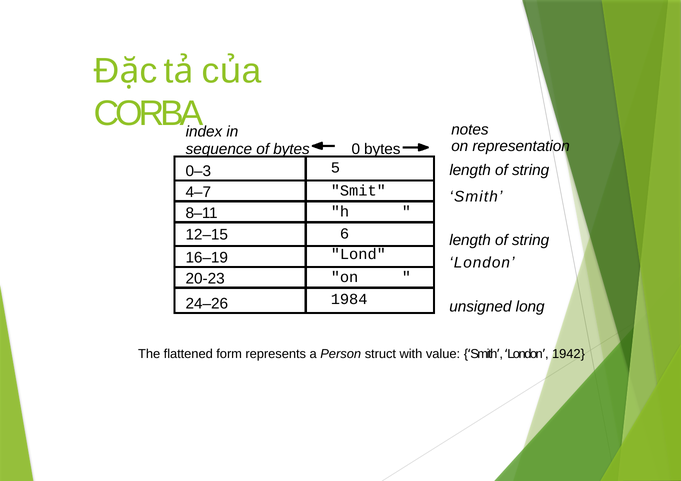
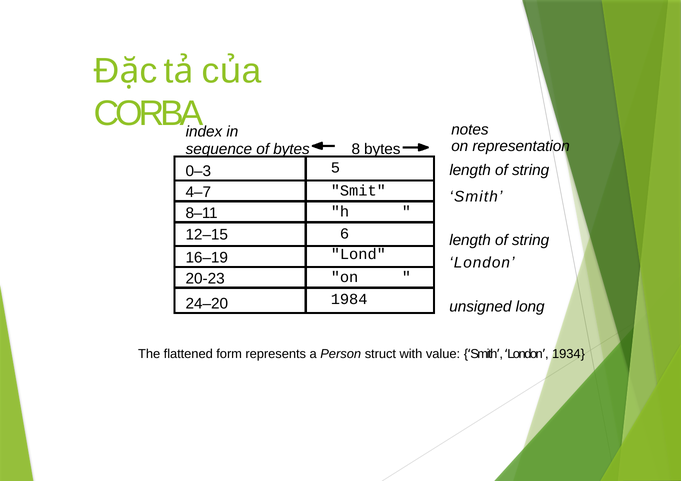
0: 0 -> 8
24–26: 24–26 -> 24–20
1942: 1942 -> 1934
